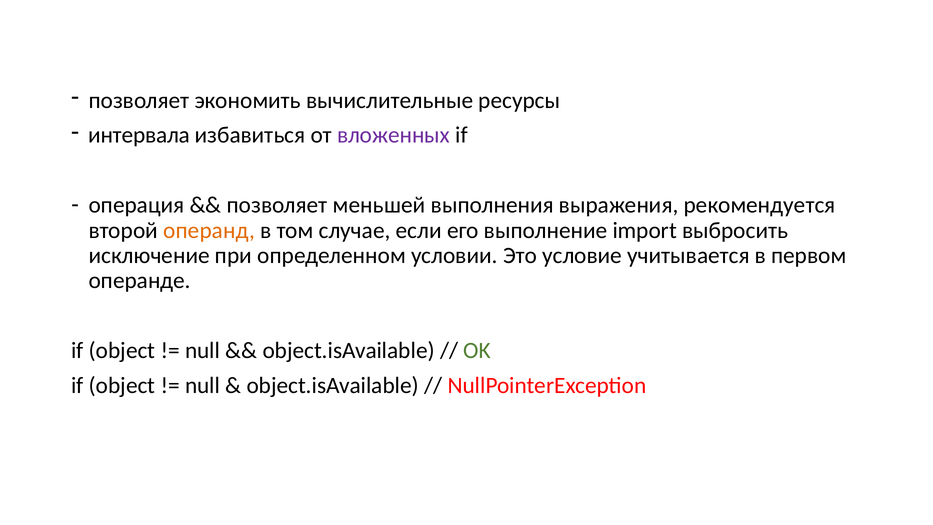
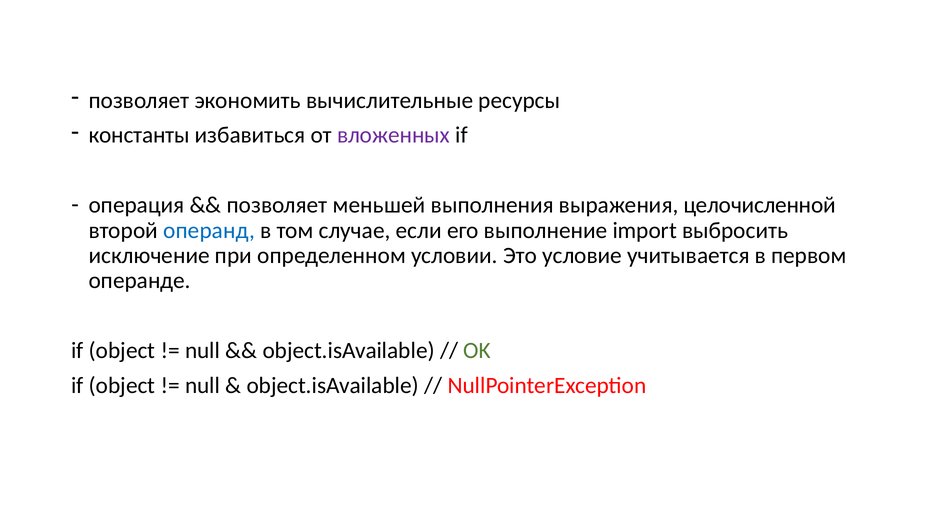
интервала: интервала -> константы
рекомендуется: рекомендуется -> целочисленной
операнд colour: orange -> blue
